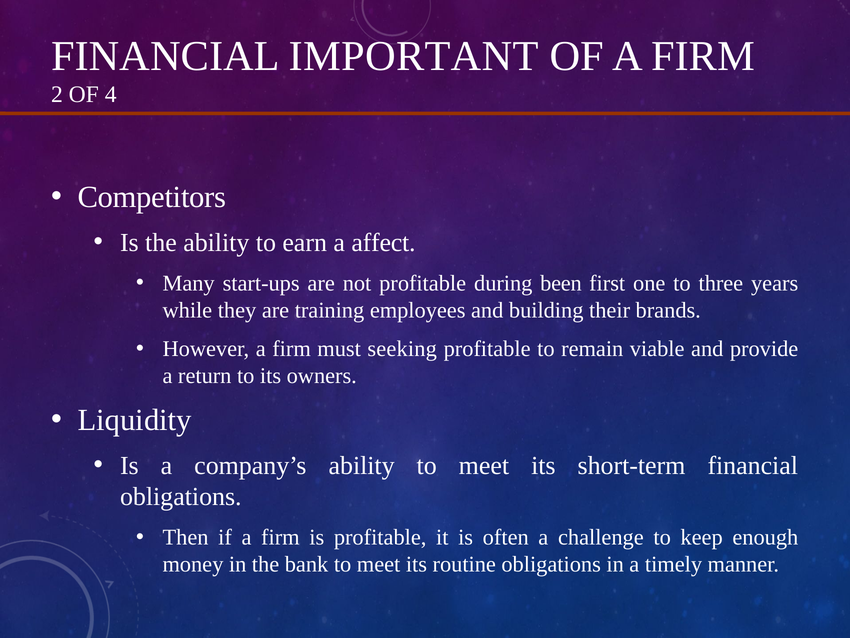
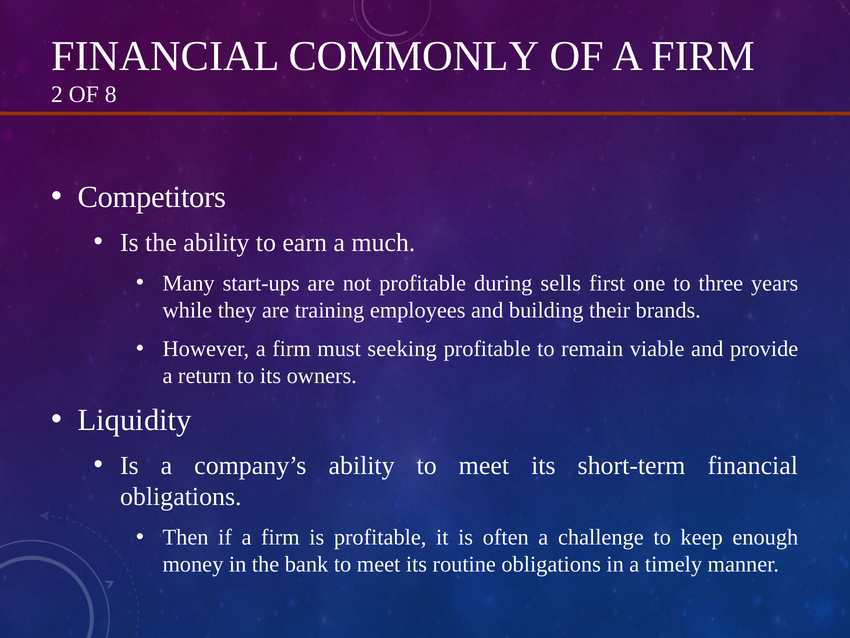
IMPORTANT: IMPORTANT -> COMMONLY
4: 4 -> 8
affect: affect -> much
been: been -> sells
